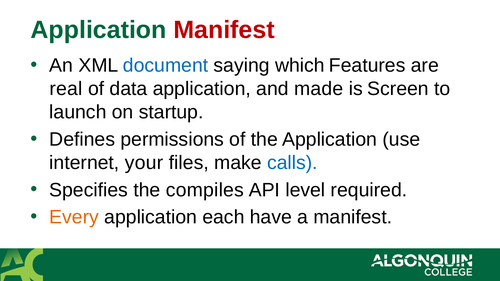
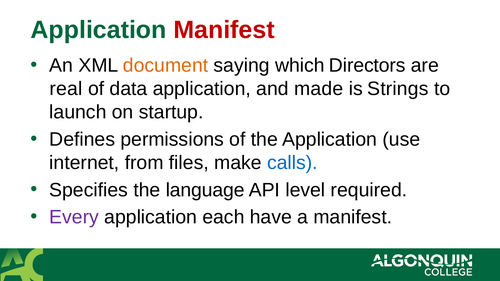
document colour: blue -> orange
Features: Features -> Directors
Screen: Screen -> Strings
your: your -> from
compiles: compiles -> language
Every colour: orange -> purple
